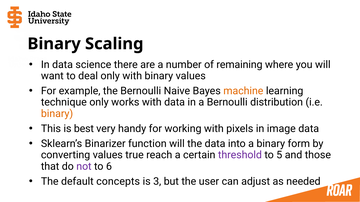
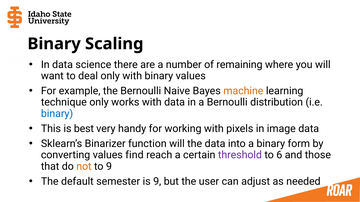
binary at (57, 114) colour: orange -> blue
true: true -> find
5: 5 -> 6
not colour: purple -> orange
to 6: 6 -> 9
concepts: concepts -> semester
is 3: 3 -> 9
